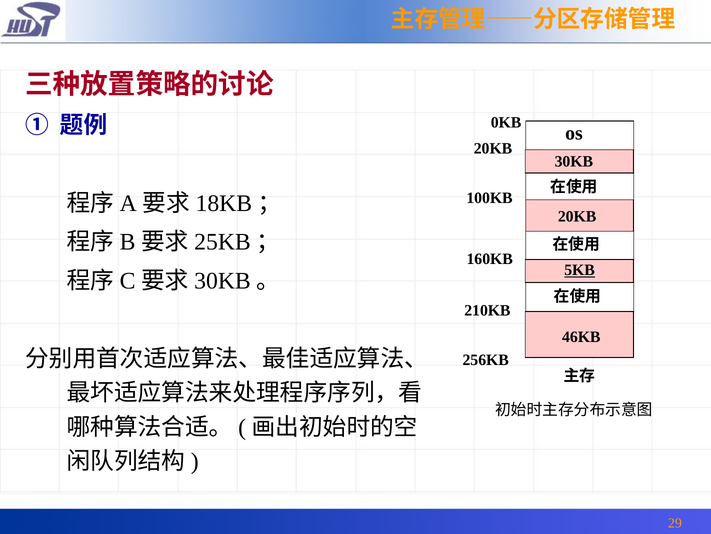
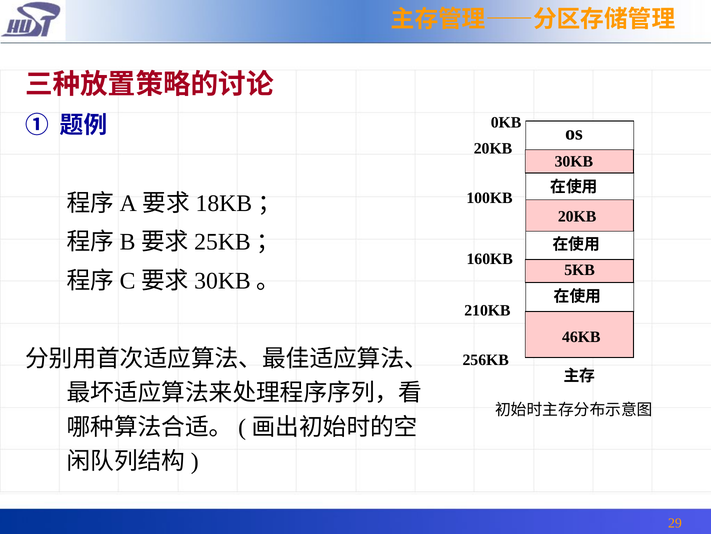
5KB underline: present -> none
